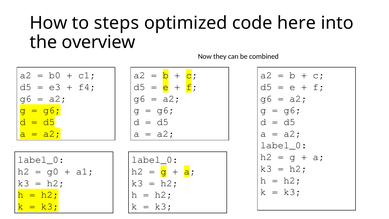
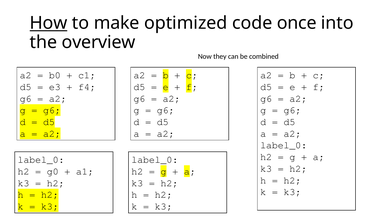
How underline: none -> present
steps: steps -> make
here: here -> once
